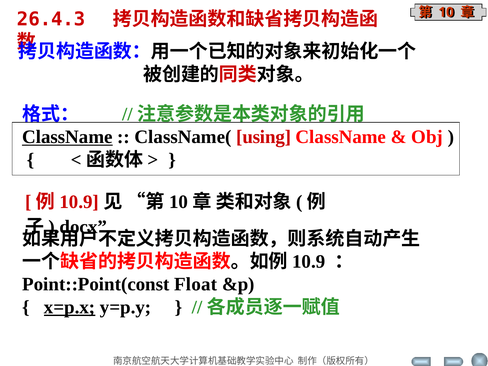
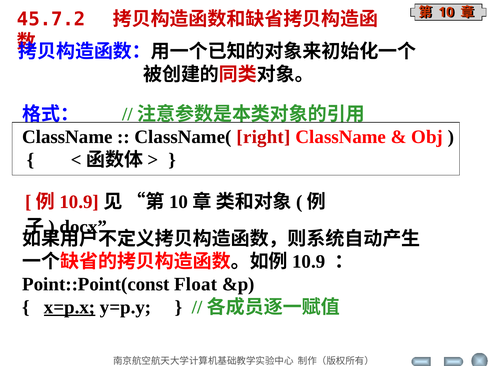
26.4.3: 26.4.3 -> 45.7.2
ClassName at (67, 137) underline: present -> none
using: using -> right
